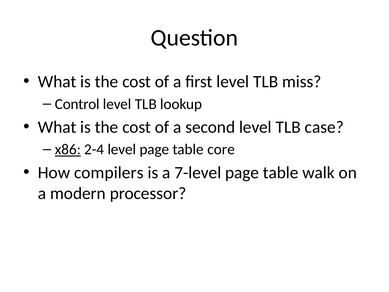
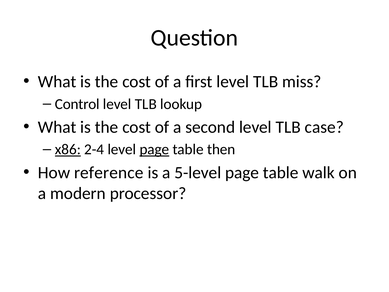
page at (154, 149) underline: none -> present
core: core -> then
compilers: compilers -> reference
7-level: 7-level -> 5-level
